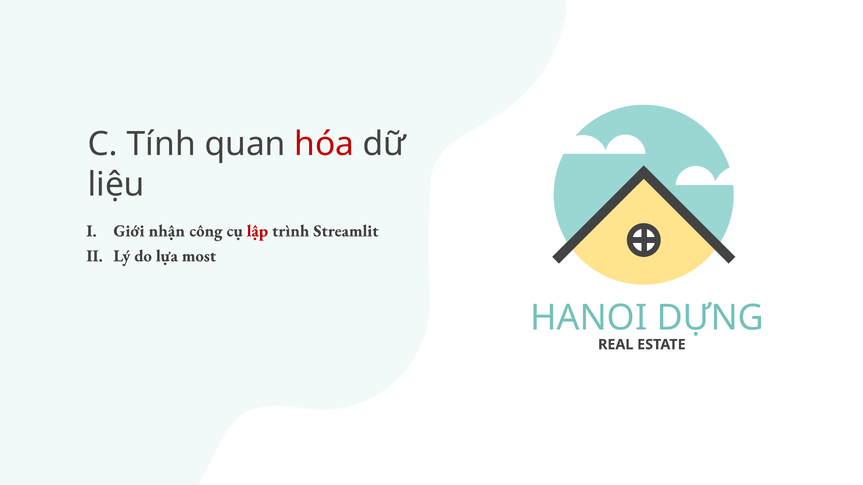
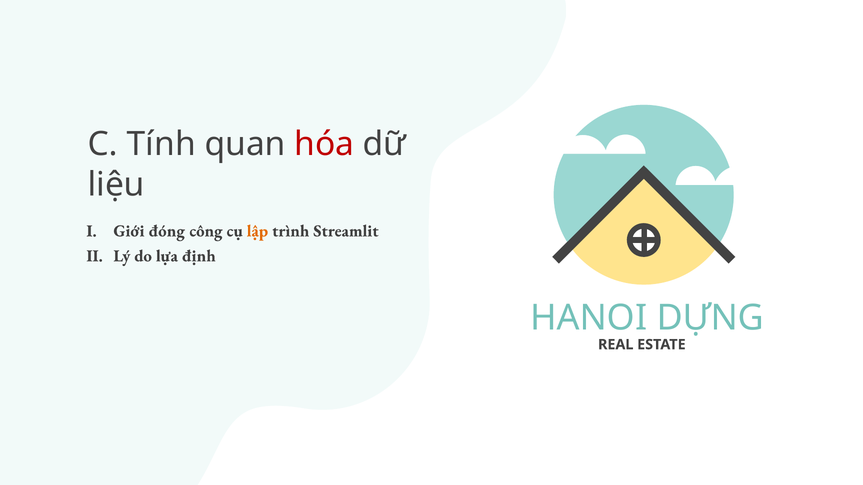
nhận: nhận -> đóng
lập colour: red -> orange
most: most -> định
